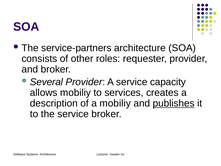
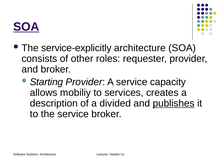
SOA at (26, 27) underline: none -> present
service-partners: service-partners -> service-explicitly
Several: Several -> Starting
a mobiliy: mobiliy -> divided
